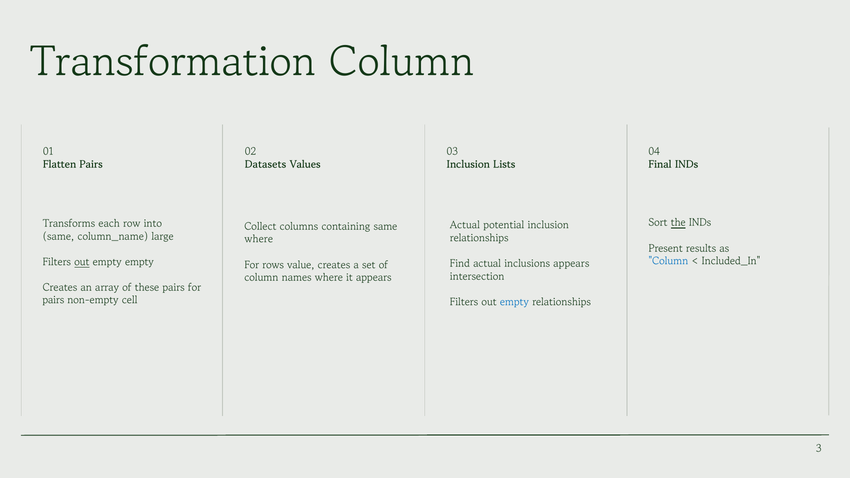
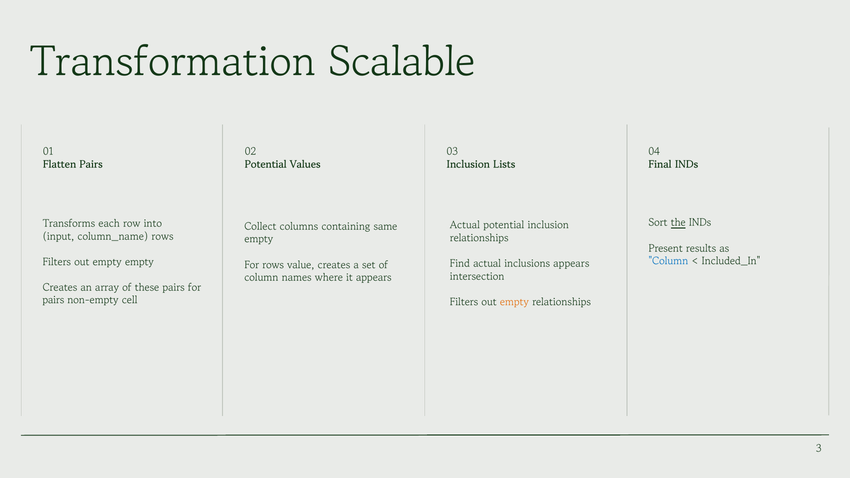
Transformation Column: Column -> Scalable
Datasets at (266, 165): Datasets -> Potential
same at (58, 237): same -> input
column_name large: large -> rows
where at (259, 240): where -> empty
out at (82, 263) underline: present -> none
empty at (514, 303) colour: blue -> orange
